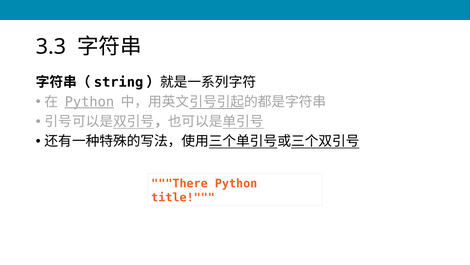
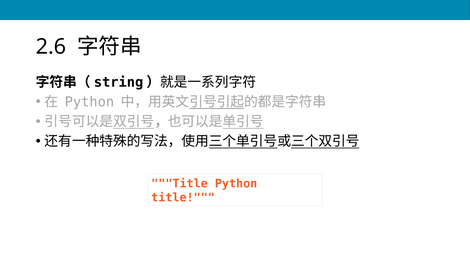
3.3: 3.3 -> 2.6
Python at (89, 102) underline: present -> none
There at (180, 183): There -> Title
